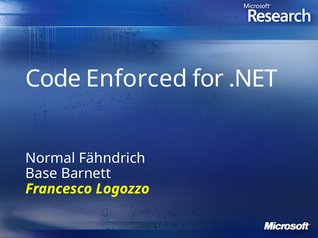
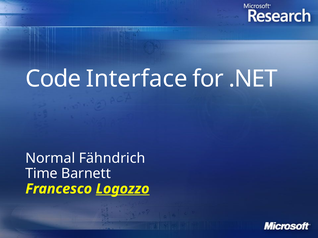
Enforced: Enforced -> Interface
Base: Base -> Time
Logozzo underline: none -> present
